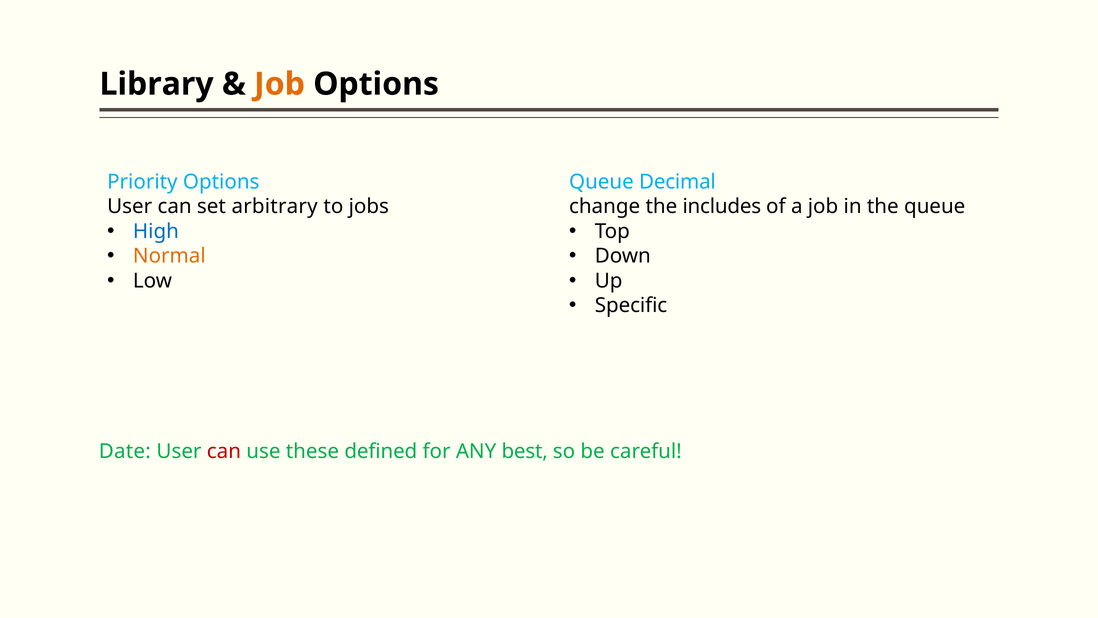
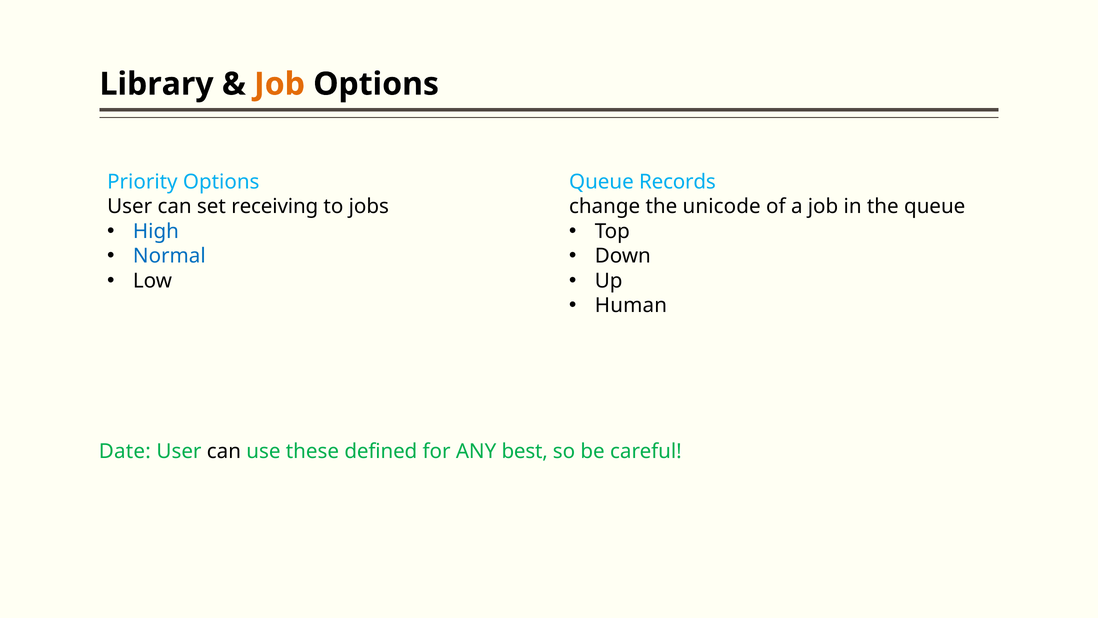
Decimal: Decimal -> Records
arbitrary: arbitrary -> receiving
includes: includes -> unicode
Normal colour: orange -> blue
Specific: Specific -> Human
can at (224, 451) colour: red -> black
